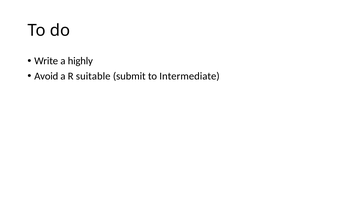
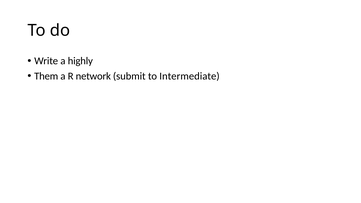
Avoid: Avoid -> Them
suitable: suitable -> network
